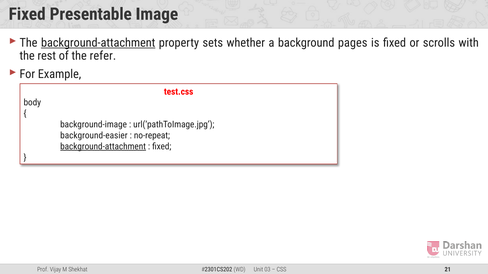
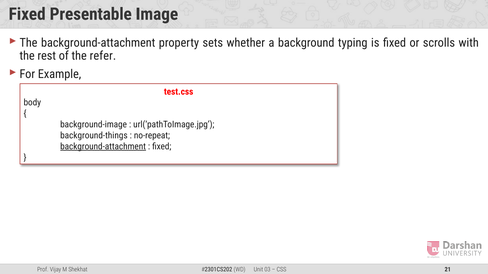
background-attachment at (98, 43) underline: present -> none
pages: pages -> typing
background-easier: background-easier -> background-things
